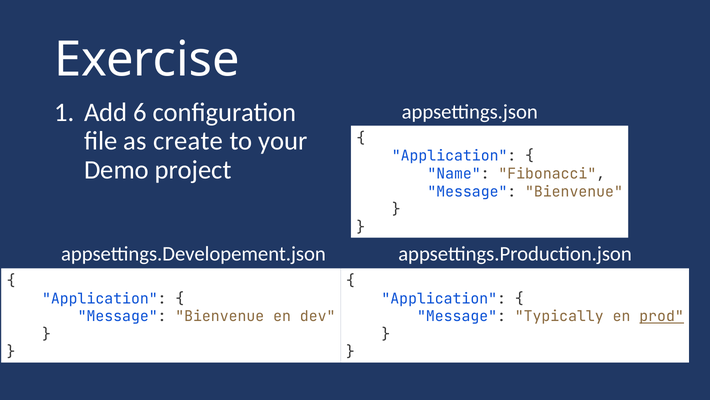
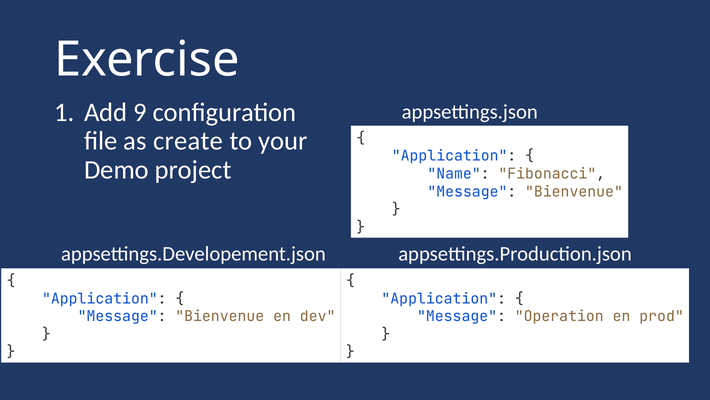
6: 6 -> 9
Typically: Typically -> Operation
prod underline: present -> none
